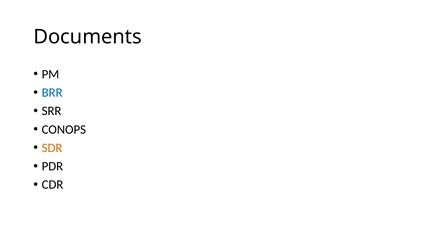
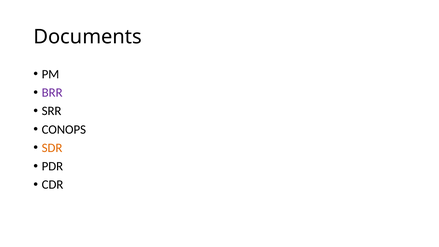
BRR colour: blue -> purple
